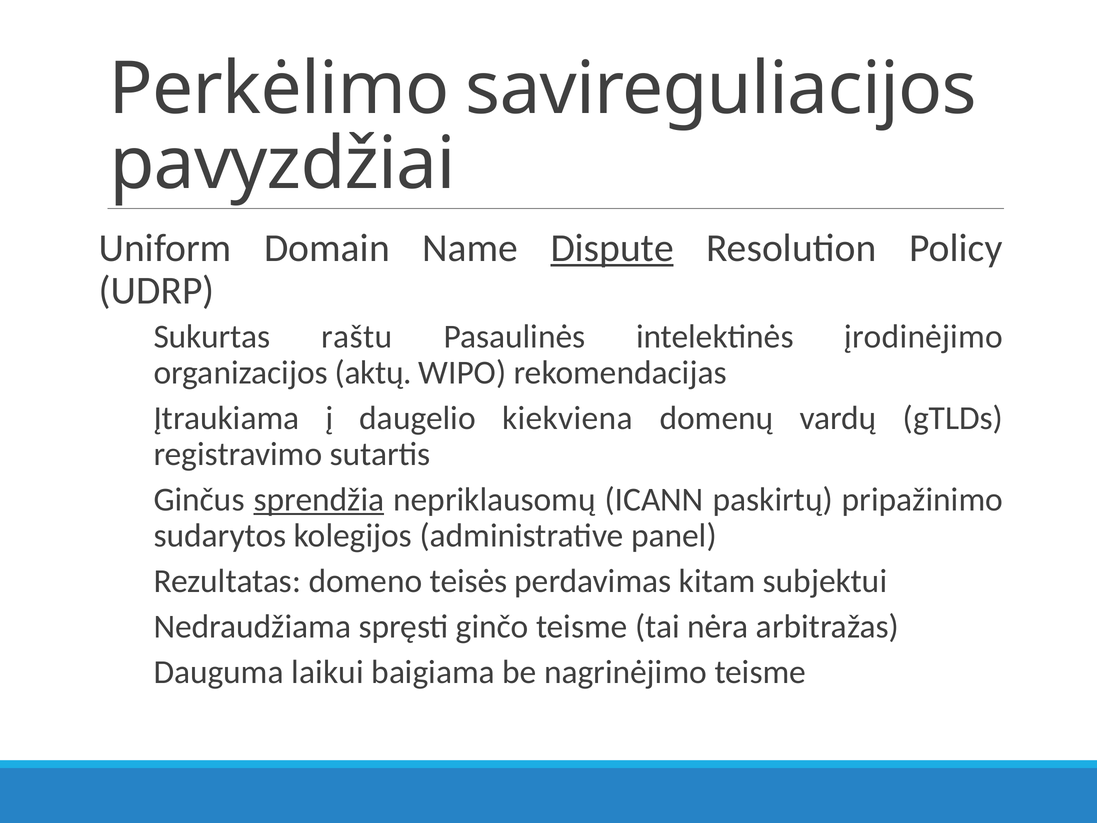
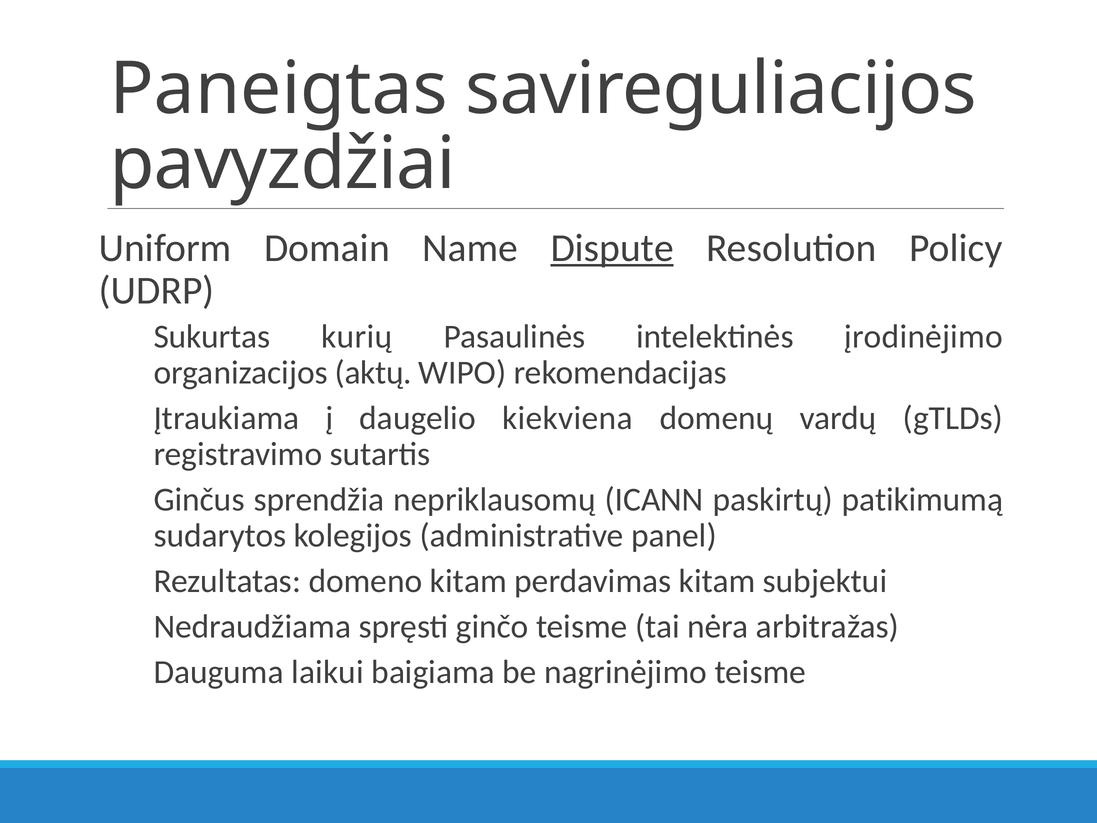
Perkėlimo: Perkėlimo -> Paneigtas
raštu: raštu -> kurių
sprendžia underline: present -> none
pripažinimo: pripažinimo -> patikimumą
domeno teisės: teisės -> kitam
